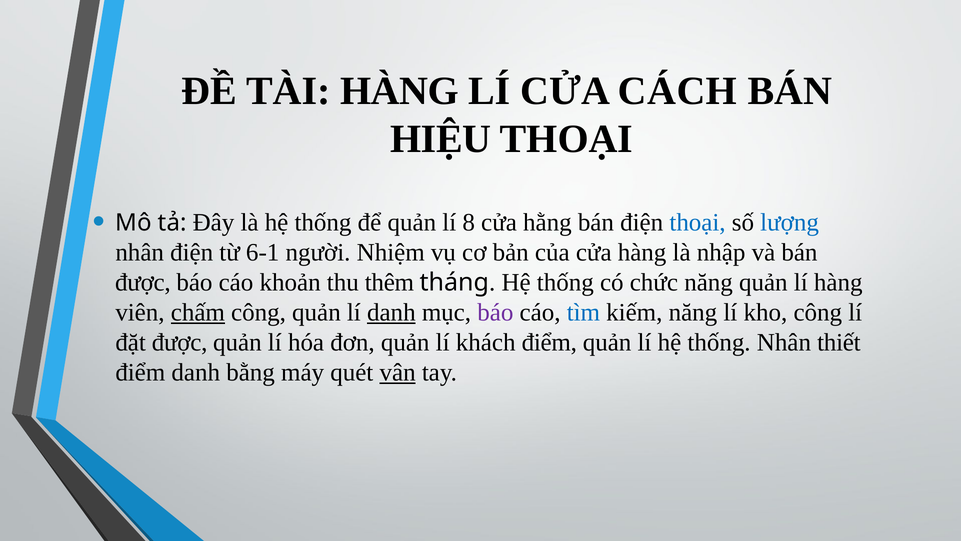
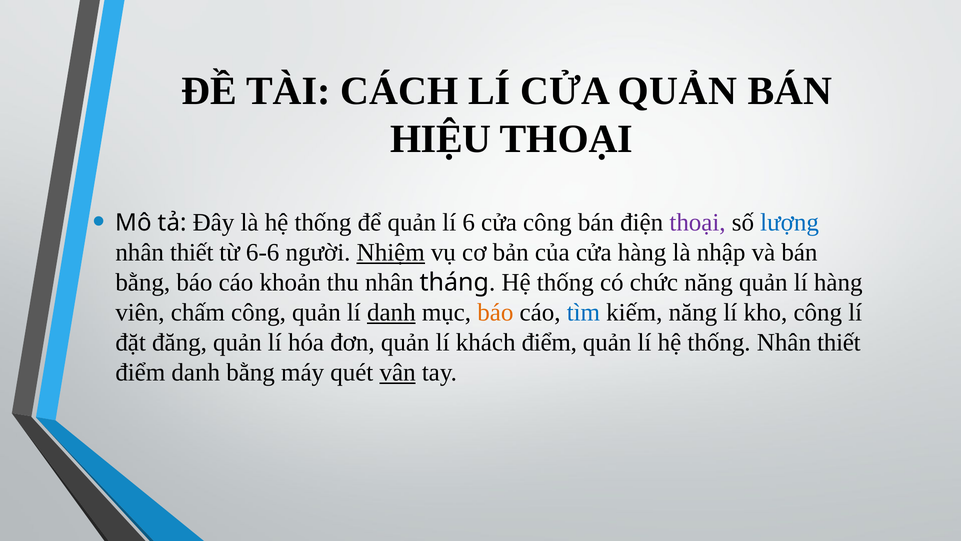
TÀI HÀNG: HÀNG -> CÁCH
CỬA CÁCH: CÁCH -> QUẢN
8: 8 -> 6
cửa hằng: hằng -> công
thoại at (698, 222) colour: blue -> purple
điện at (192, 252): điện -> thiết
6-1: 6-1 -> 6-6
Nhiệm underline: none -> present
được at (143, 282): được -> bằng
thu thêm: thêm -> nhân
chấm underline: present -> none
báo at (495, 312) colour: purple -> orange
đặt được: được -> đăng
